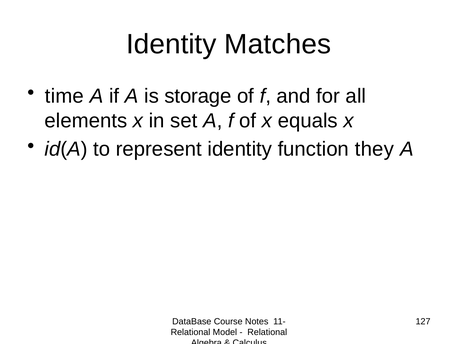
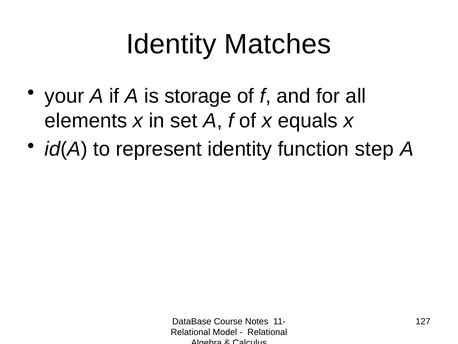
time: time -> your
they: they -> step
